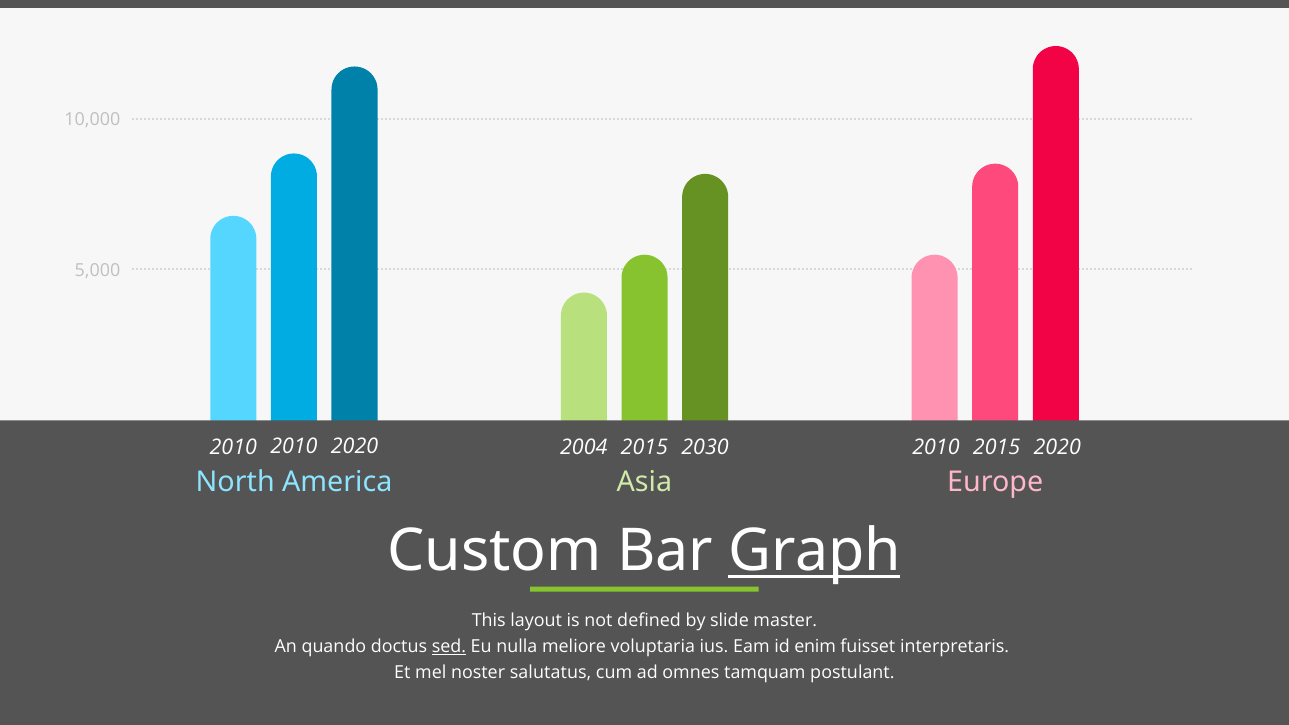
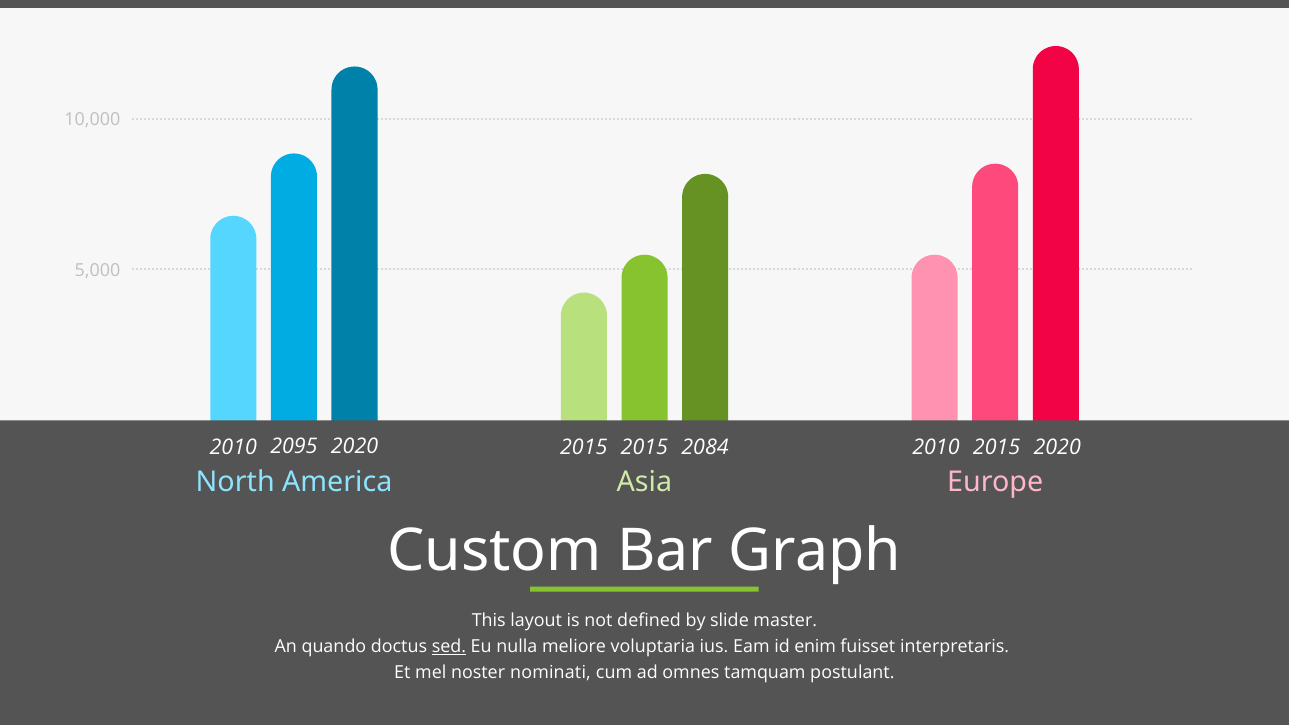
2010 2010: 2010 -> 2095
2020 2004: 2004 -> 2015
2030: 2030 -> 2084
Graph underline: present -> none
salutatus: salutatus -> nominati
